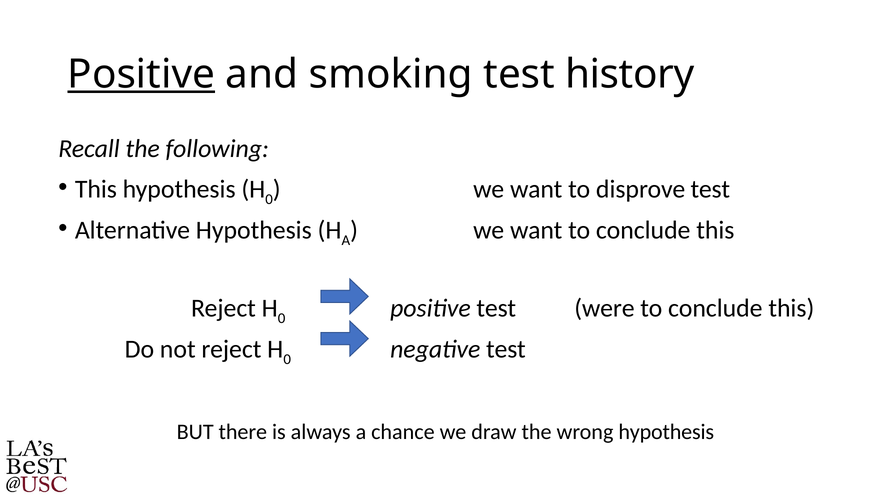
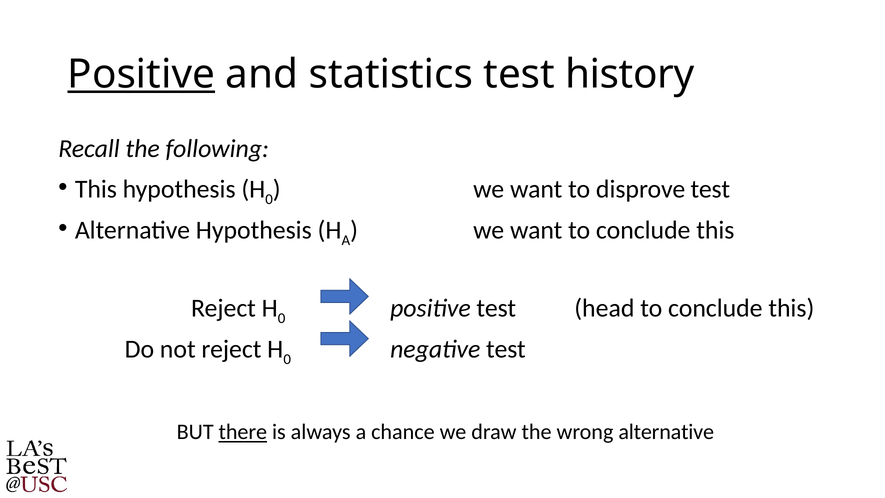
smoking: smoking -> statistics
were: were -> head
there underline: none -> present
wrong hypothesis: hypothesis -> alternative
